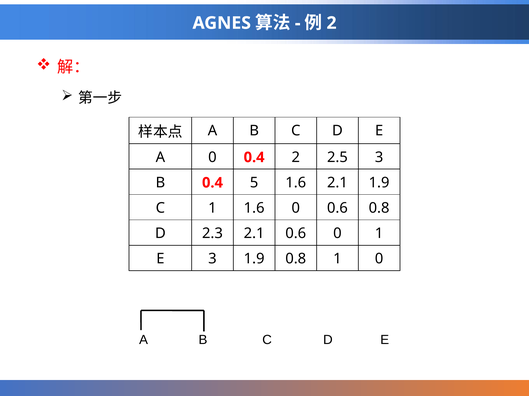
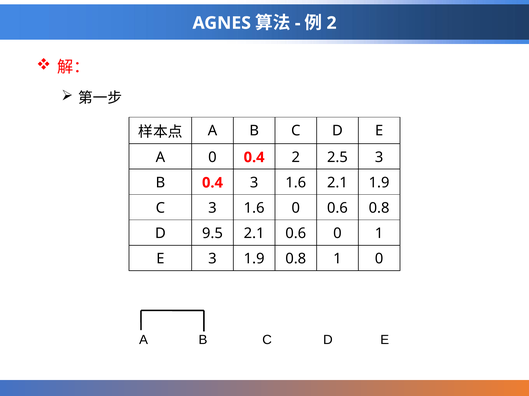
0.4 5: 5 -> 3
C 1: 1 -> 3
2.3: 2.3 -> 9.5
